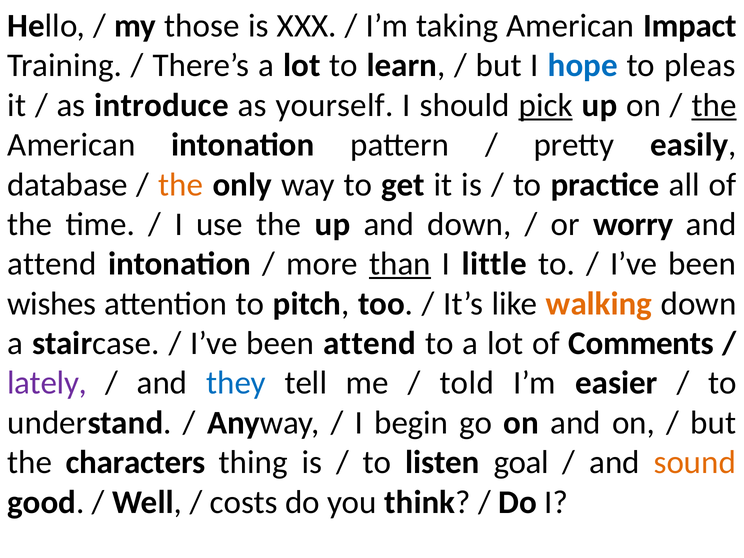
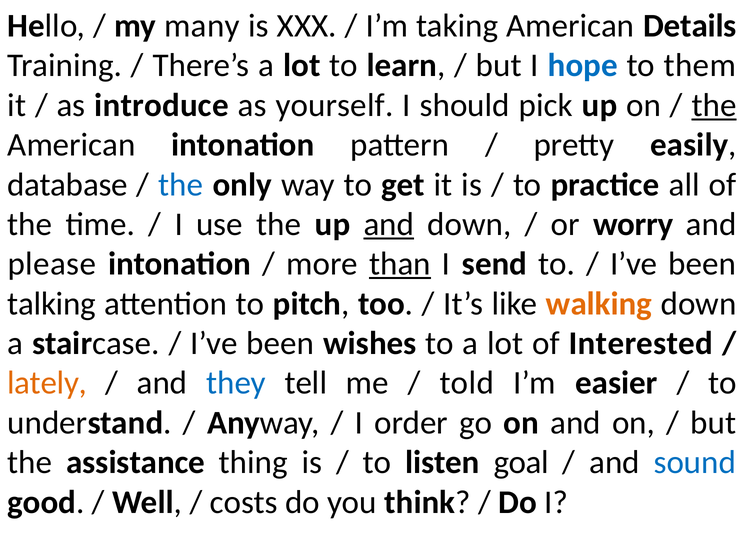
those: those -> many
Impact: Impact -> Details
pleas: pleas -> them
pick underline: present -> none
the at (181, 185) colour: orange -> blue
and at (389, 224) underline: none -> present
attend at (52, 264): attend -> please
little: little -> send
wishes: wishes -> talking
been attend: attend -> wishes
Comments: Comments -> Interested
lately colour: purple -> orange
begin: begin -> order
characters: characters -> assistance
sound colour: orange -> blue
